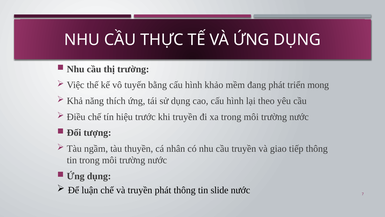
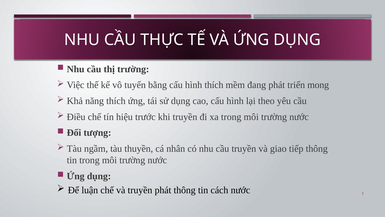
hình khảo: khảo -> thích
slide: slide -> cách
